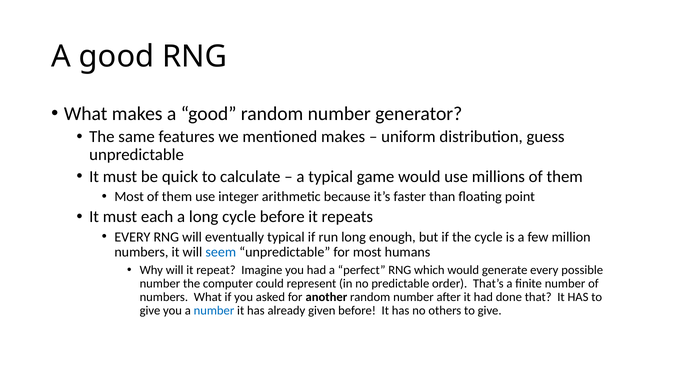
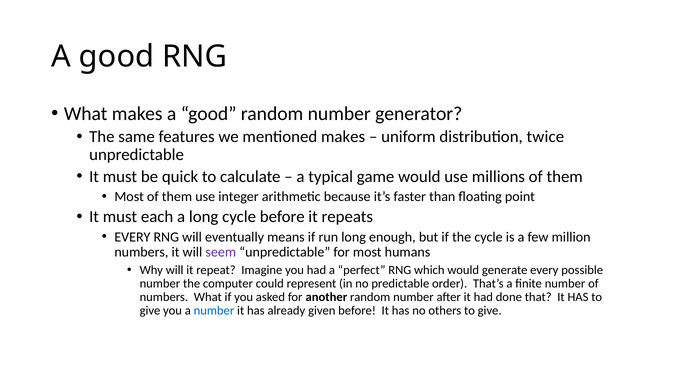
guess: guess -> twice
eventually typical: typical -> means
seem colour: blue -> purple
